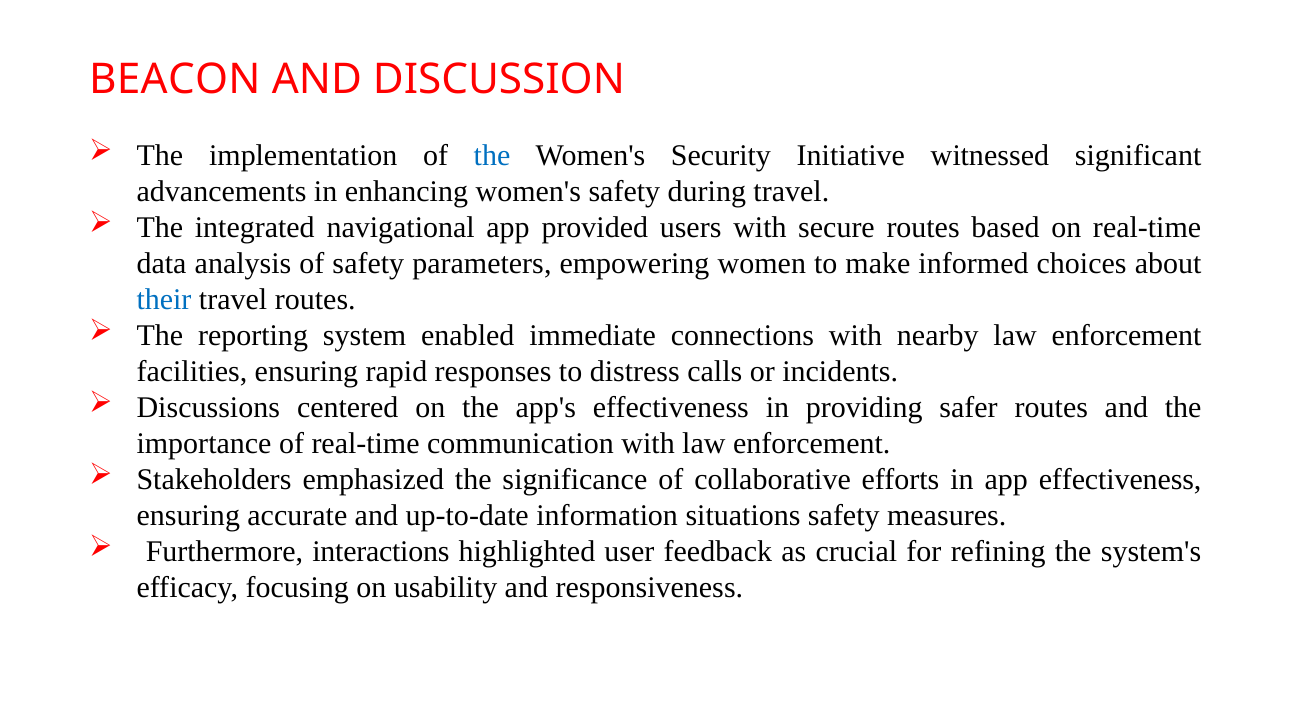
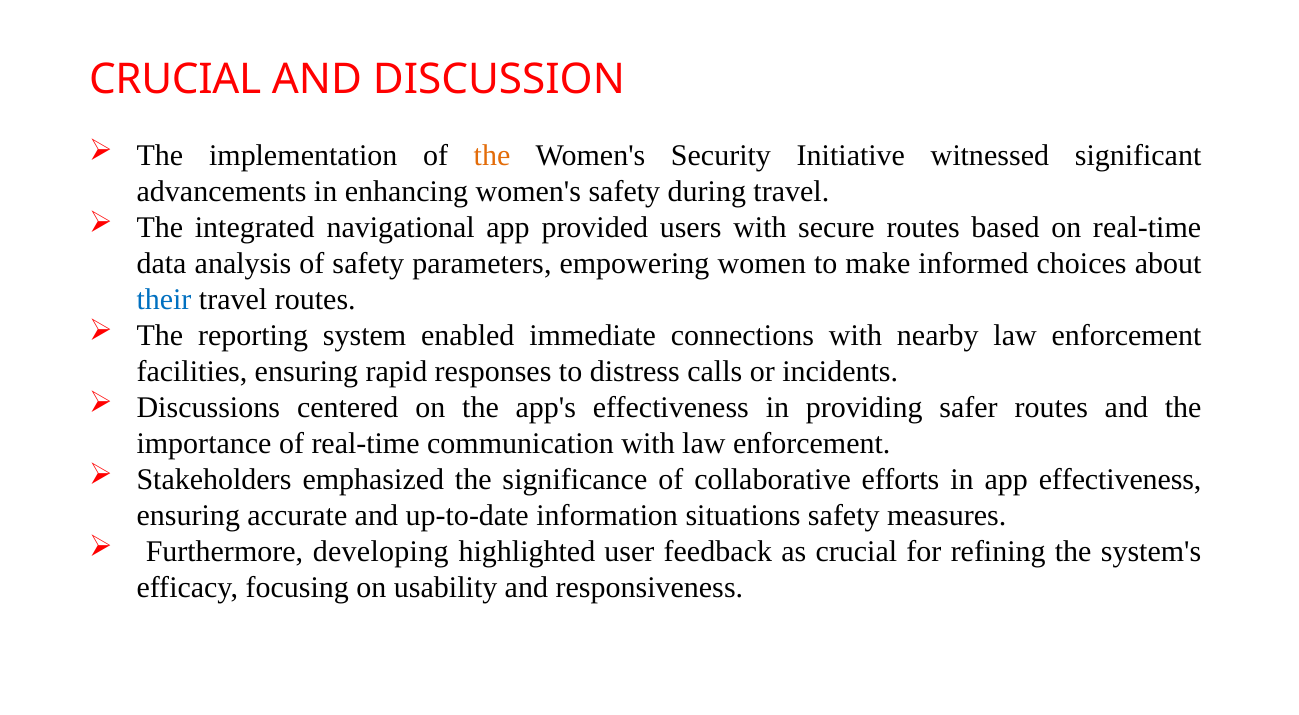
BEACON at (175, 79): BEACON -> CRUCIAL
the at (492, 155) colour: blue -> orange
interactions: interactions -> developing
